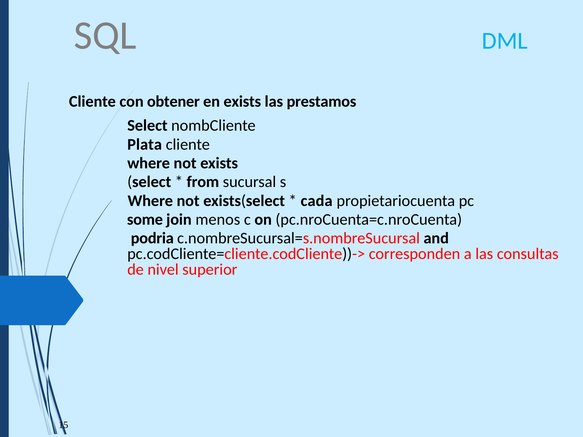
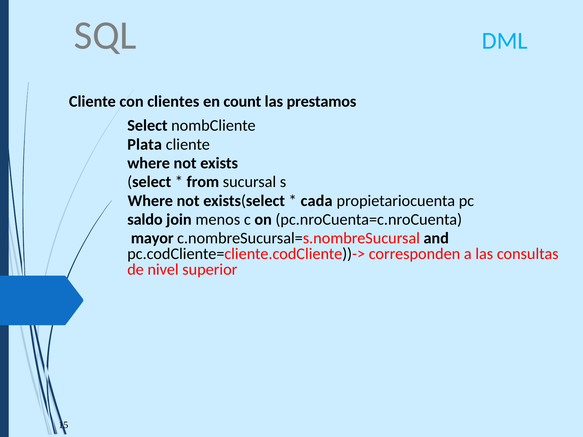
obtener: obtener -> clientes
en exists: exists -> count
some: some -> saldo
podria: podria -> mayor
